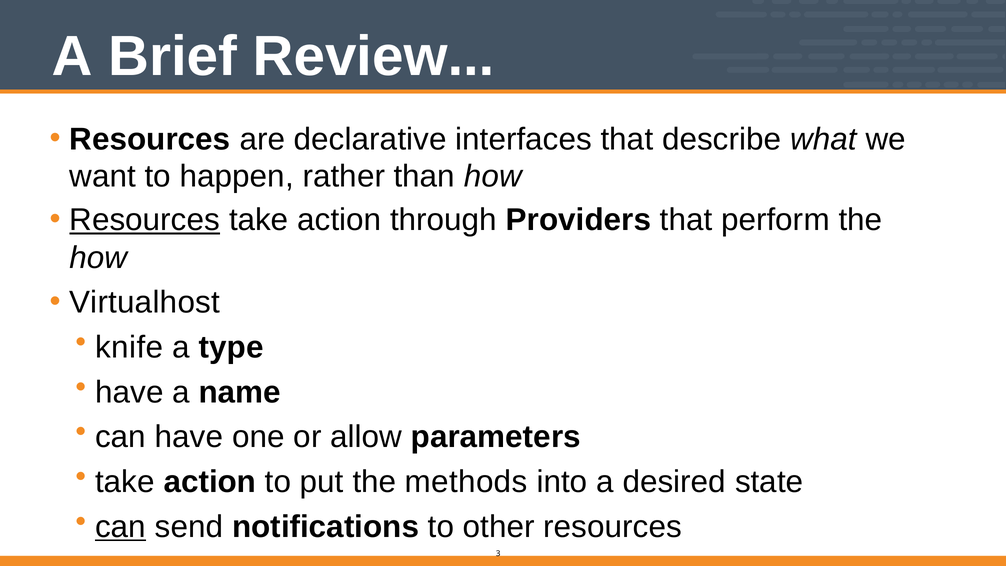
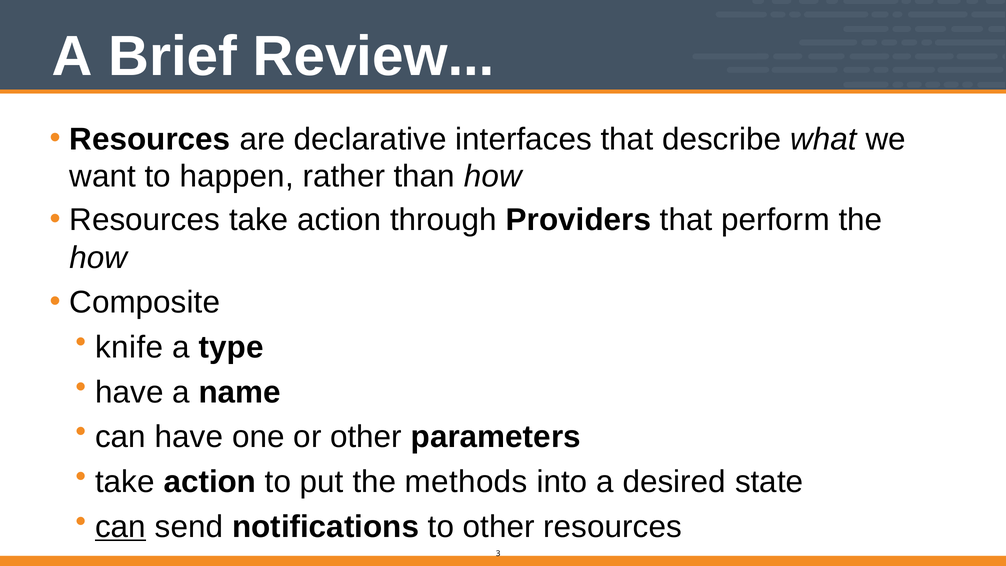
Resources at (145, 220) underline: present -> none
Virtualhost: Virtualhost -> Composite
or allow: allow -> other
